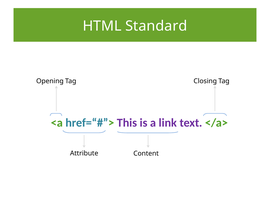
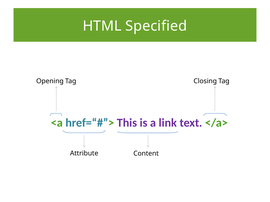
Standard: Standard -> Specified
